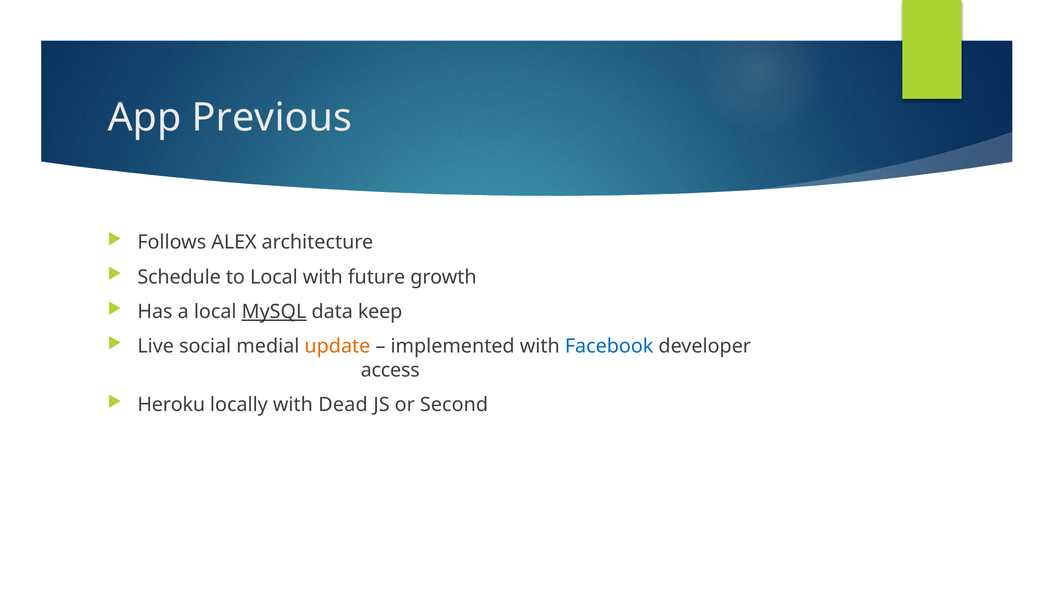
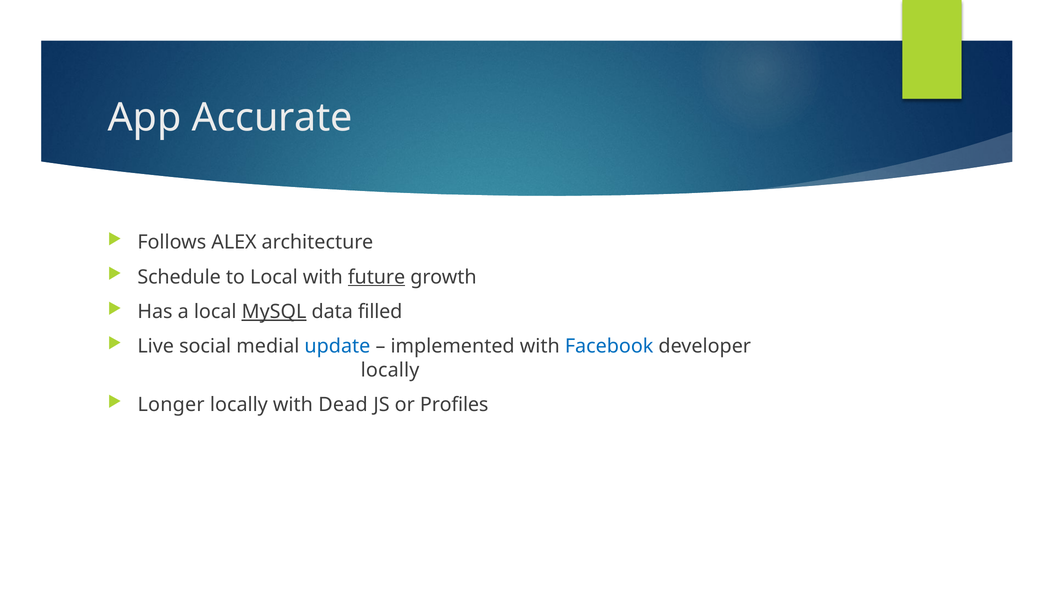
Previous: Previous -> Accurate
future underline: none -> present
keep: keep -> filled
update colour: orange -> blue
access at (390, 370): access -> locally
Heroku: Heroku -> Longer
Second: Second -> Profiles
